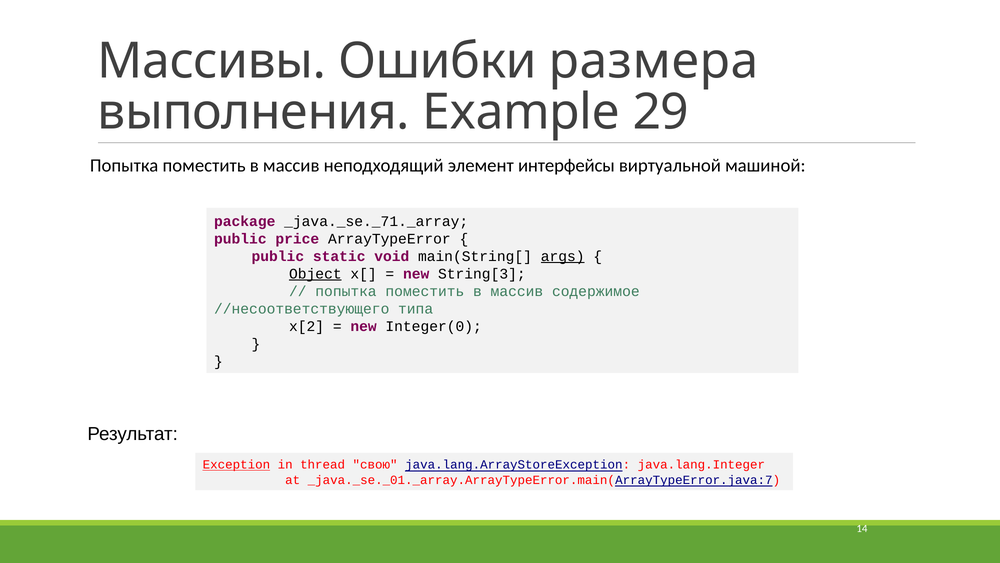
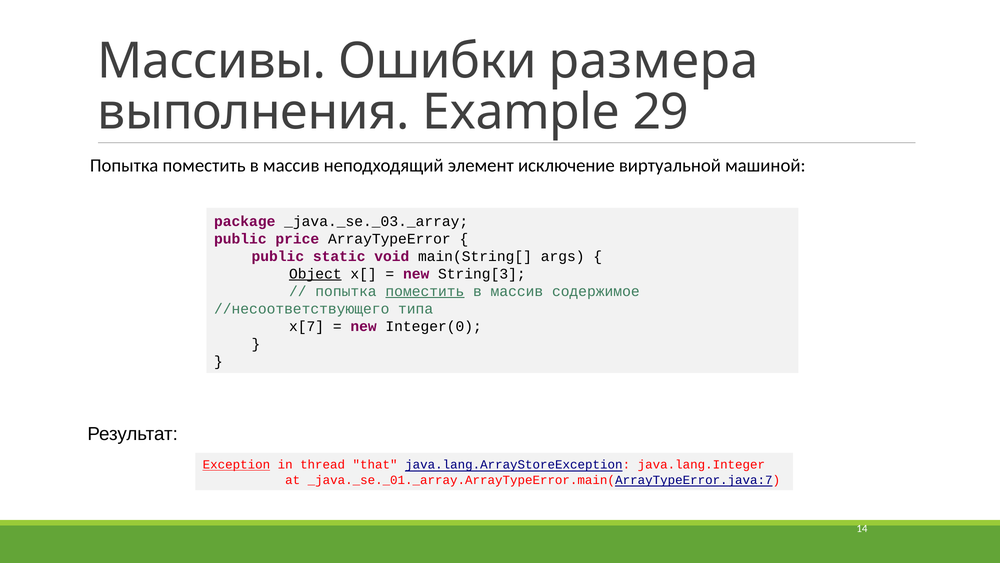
интерфейсы: интерфейсы -> исключение
_java._se._71._array: _java._se._71._array -> _java._se._03._array
args underline: present -> none
поместить at (425, 291) underline: none -> present
x[2: x[2 -> x[7
свою: свою -> that
